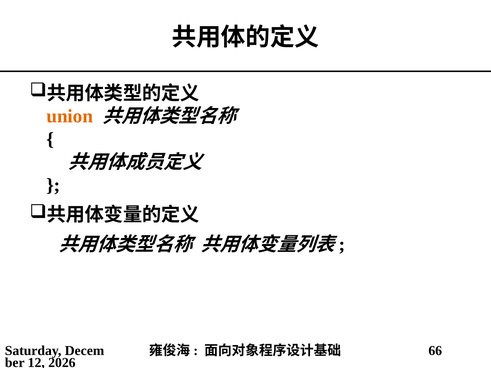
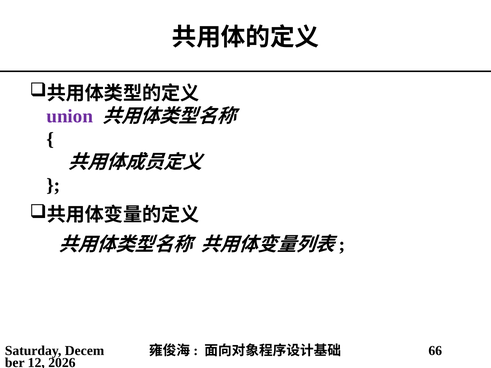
union colour: orange -> purple
